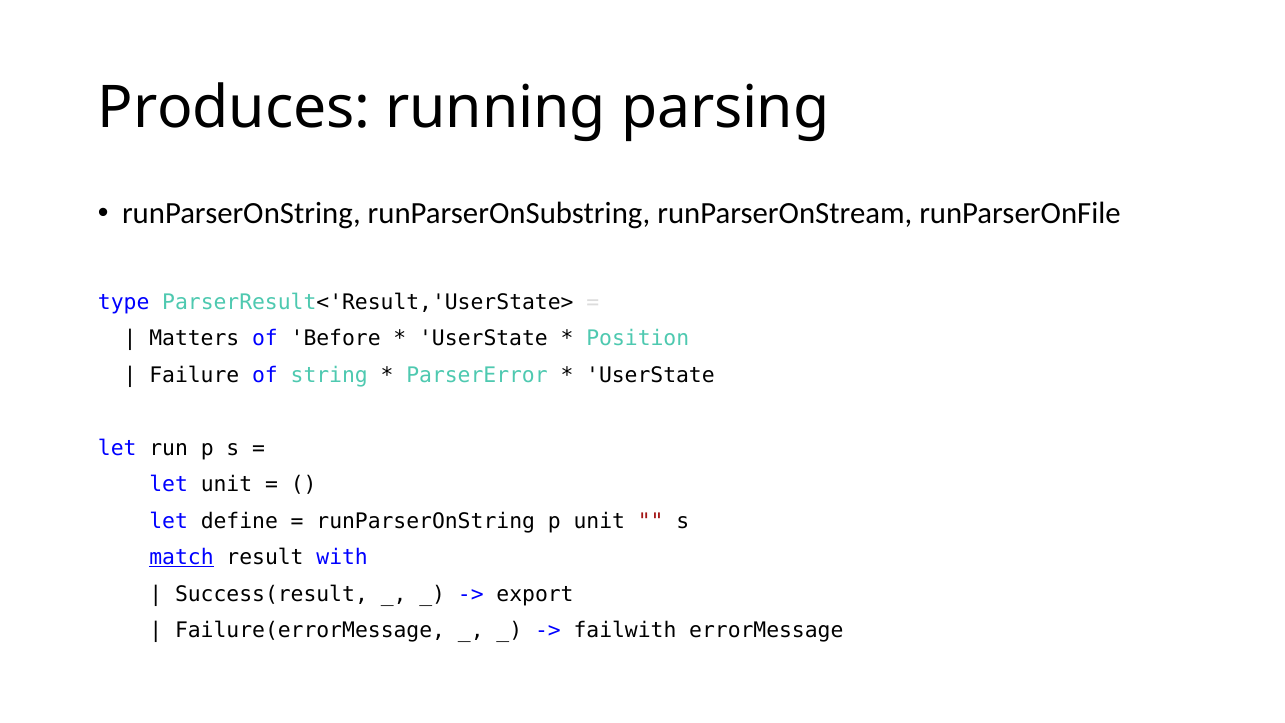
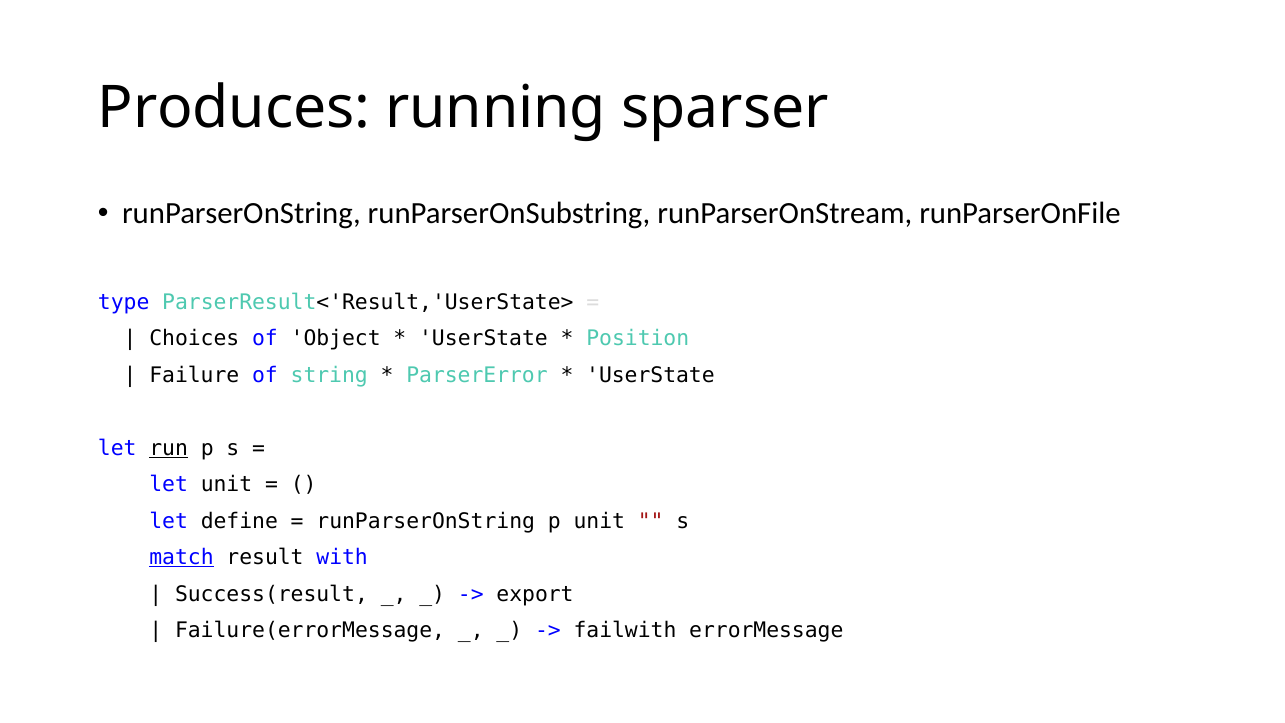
parsing: parsing -> sparser
Matters: Matters -> Choices
Before: Before -> Object
run underline: none -> present
